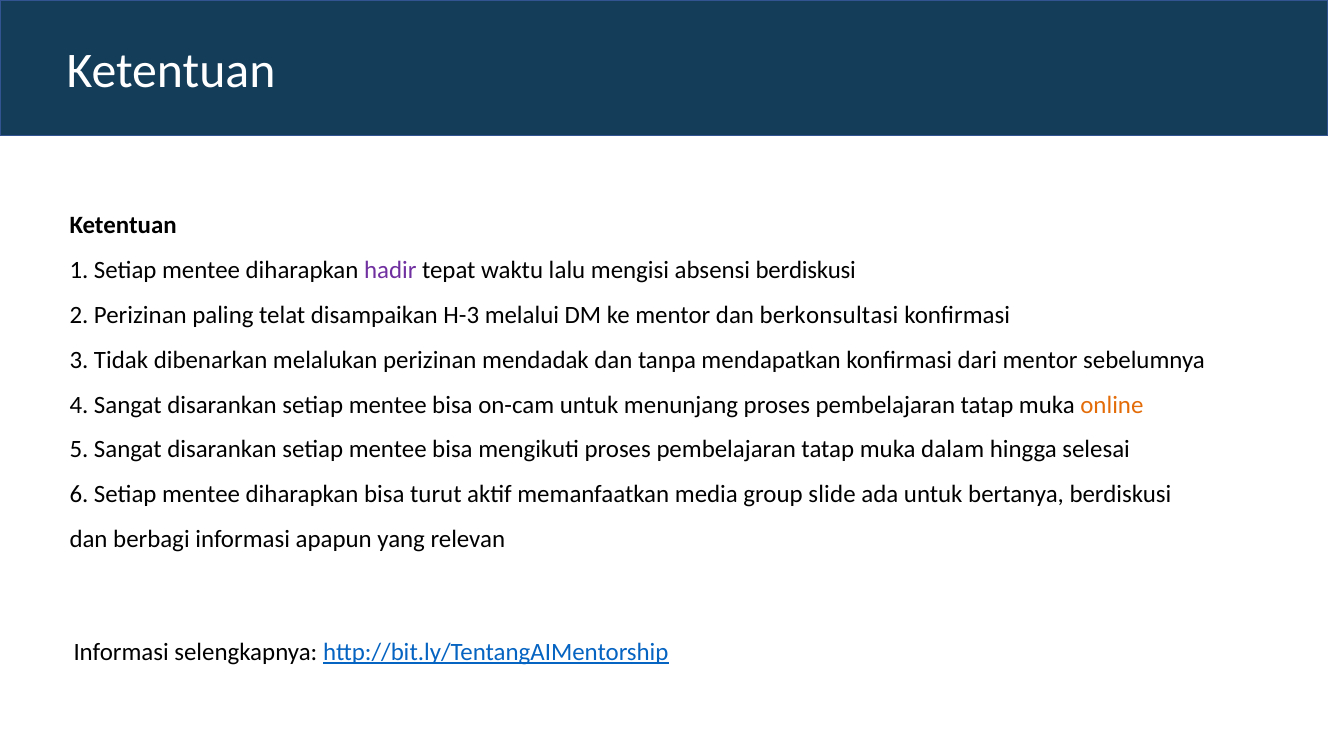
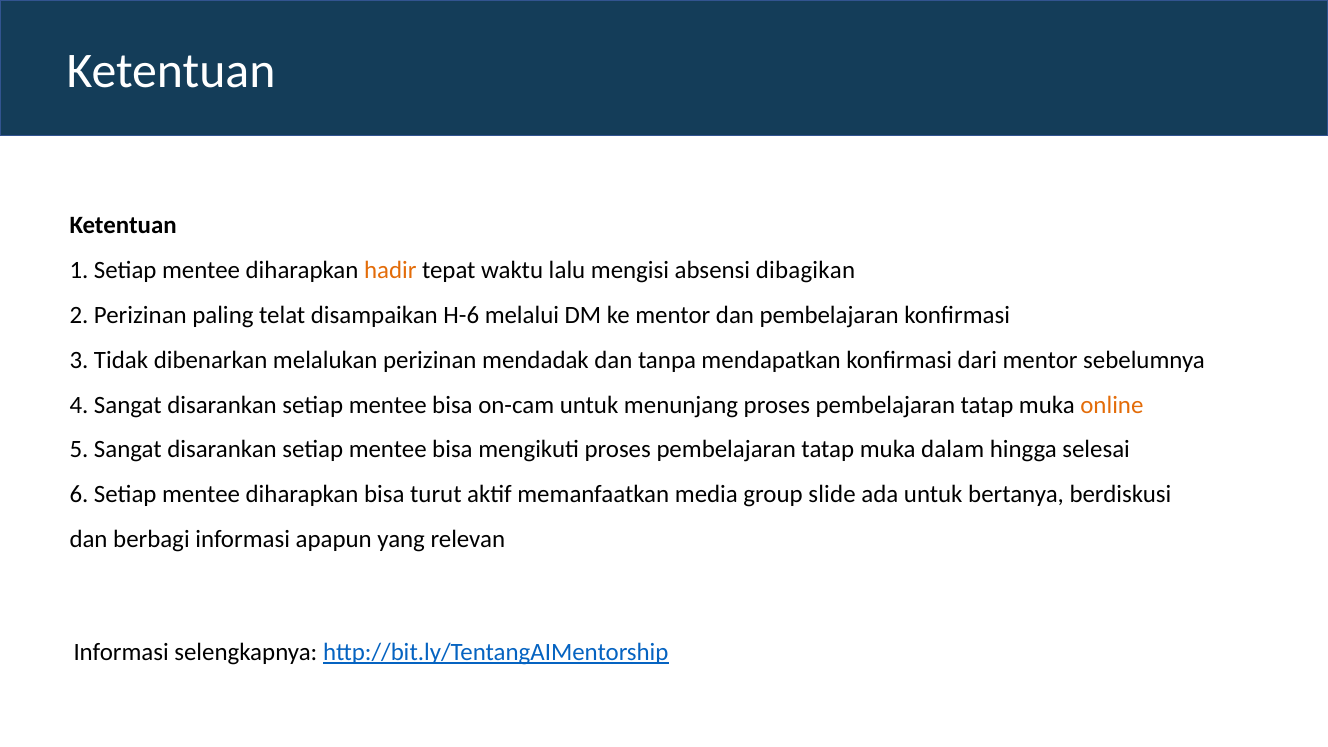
hadir colour: purple -> orange
absensi berdiskusi: berdiskusi -> dibagikan
H-3: H-3 -> H-6
dan berkonsultasi: berkonsultasi -> pembelajaran
